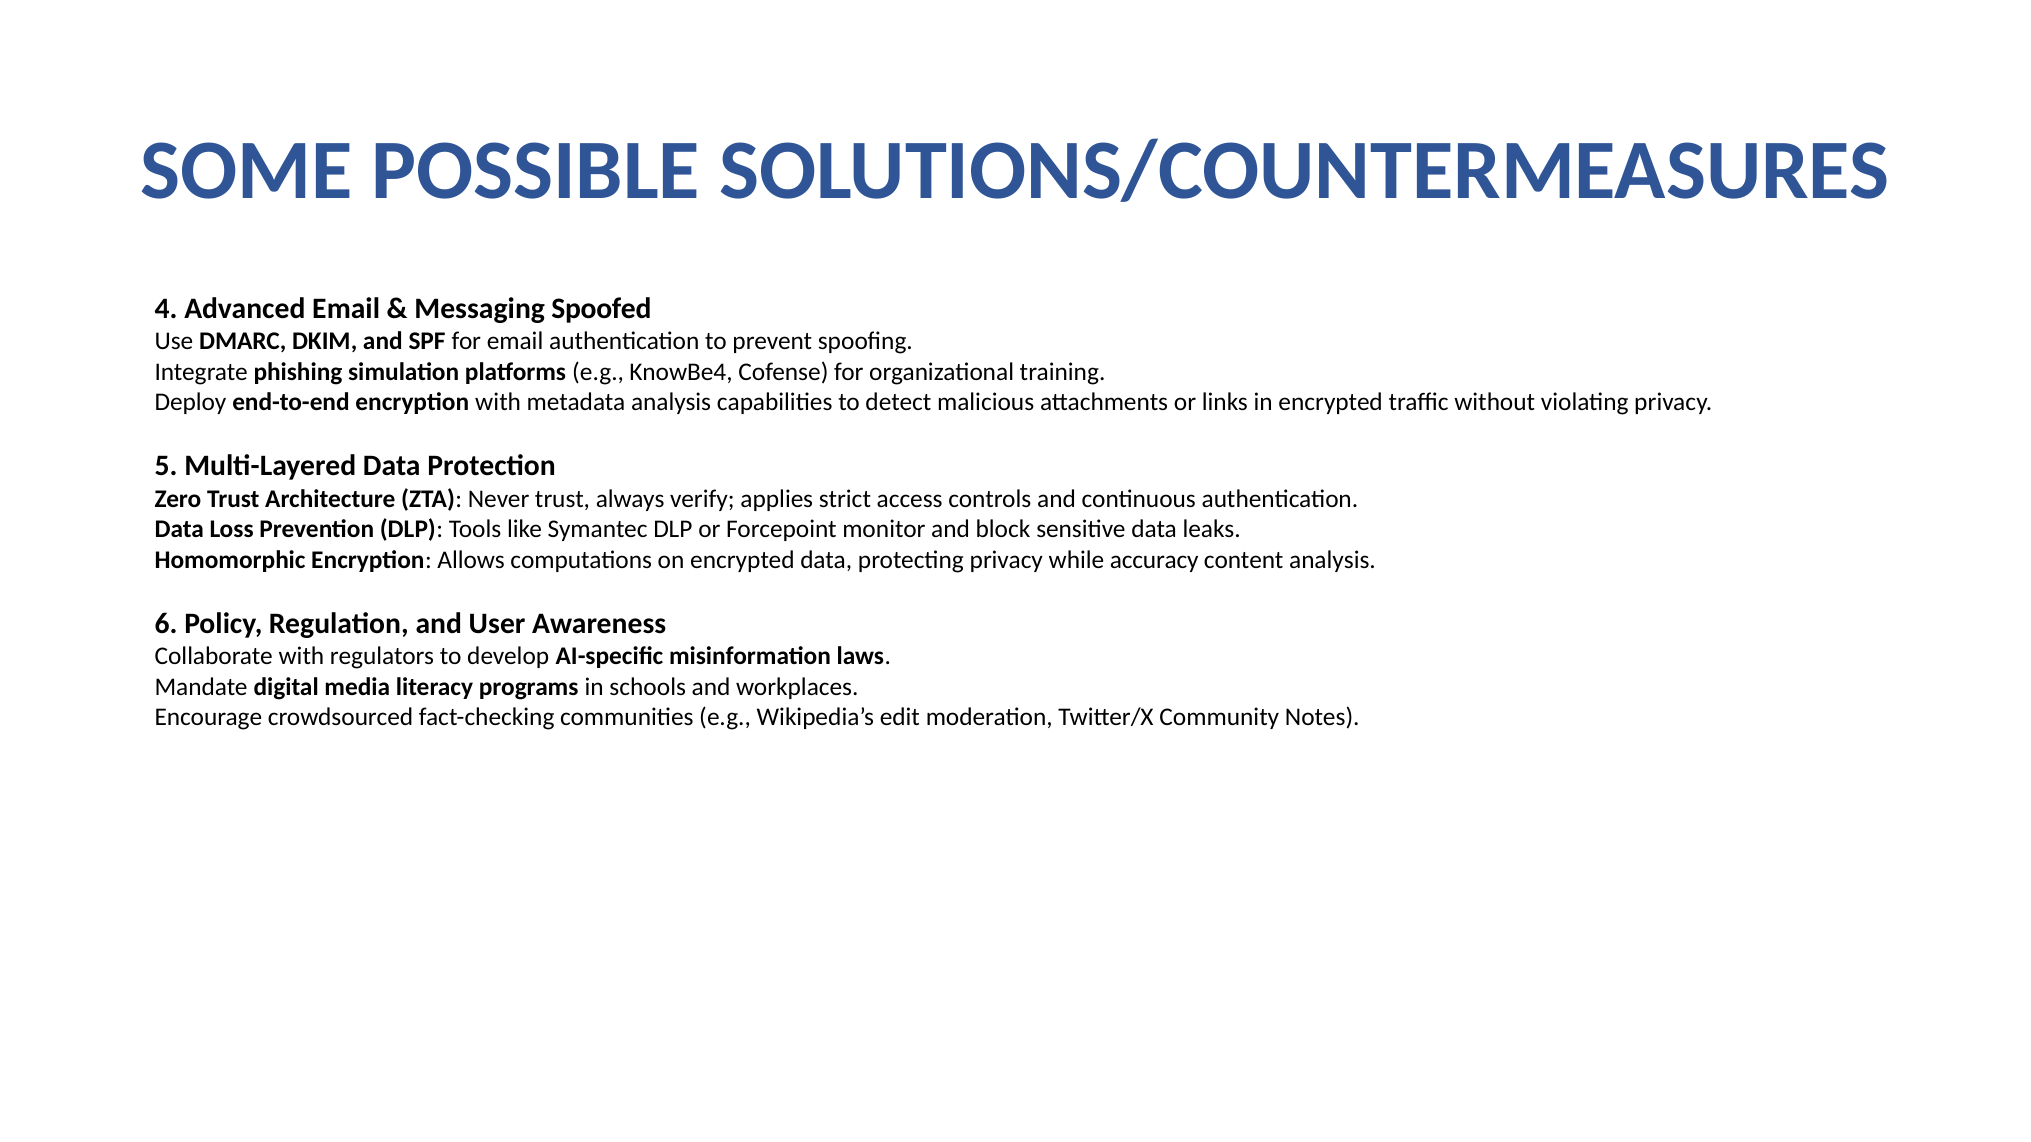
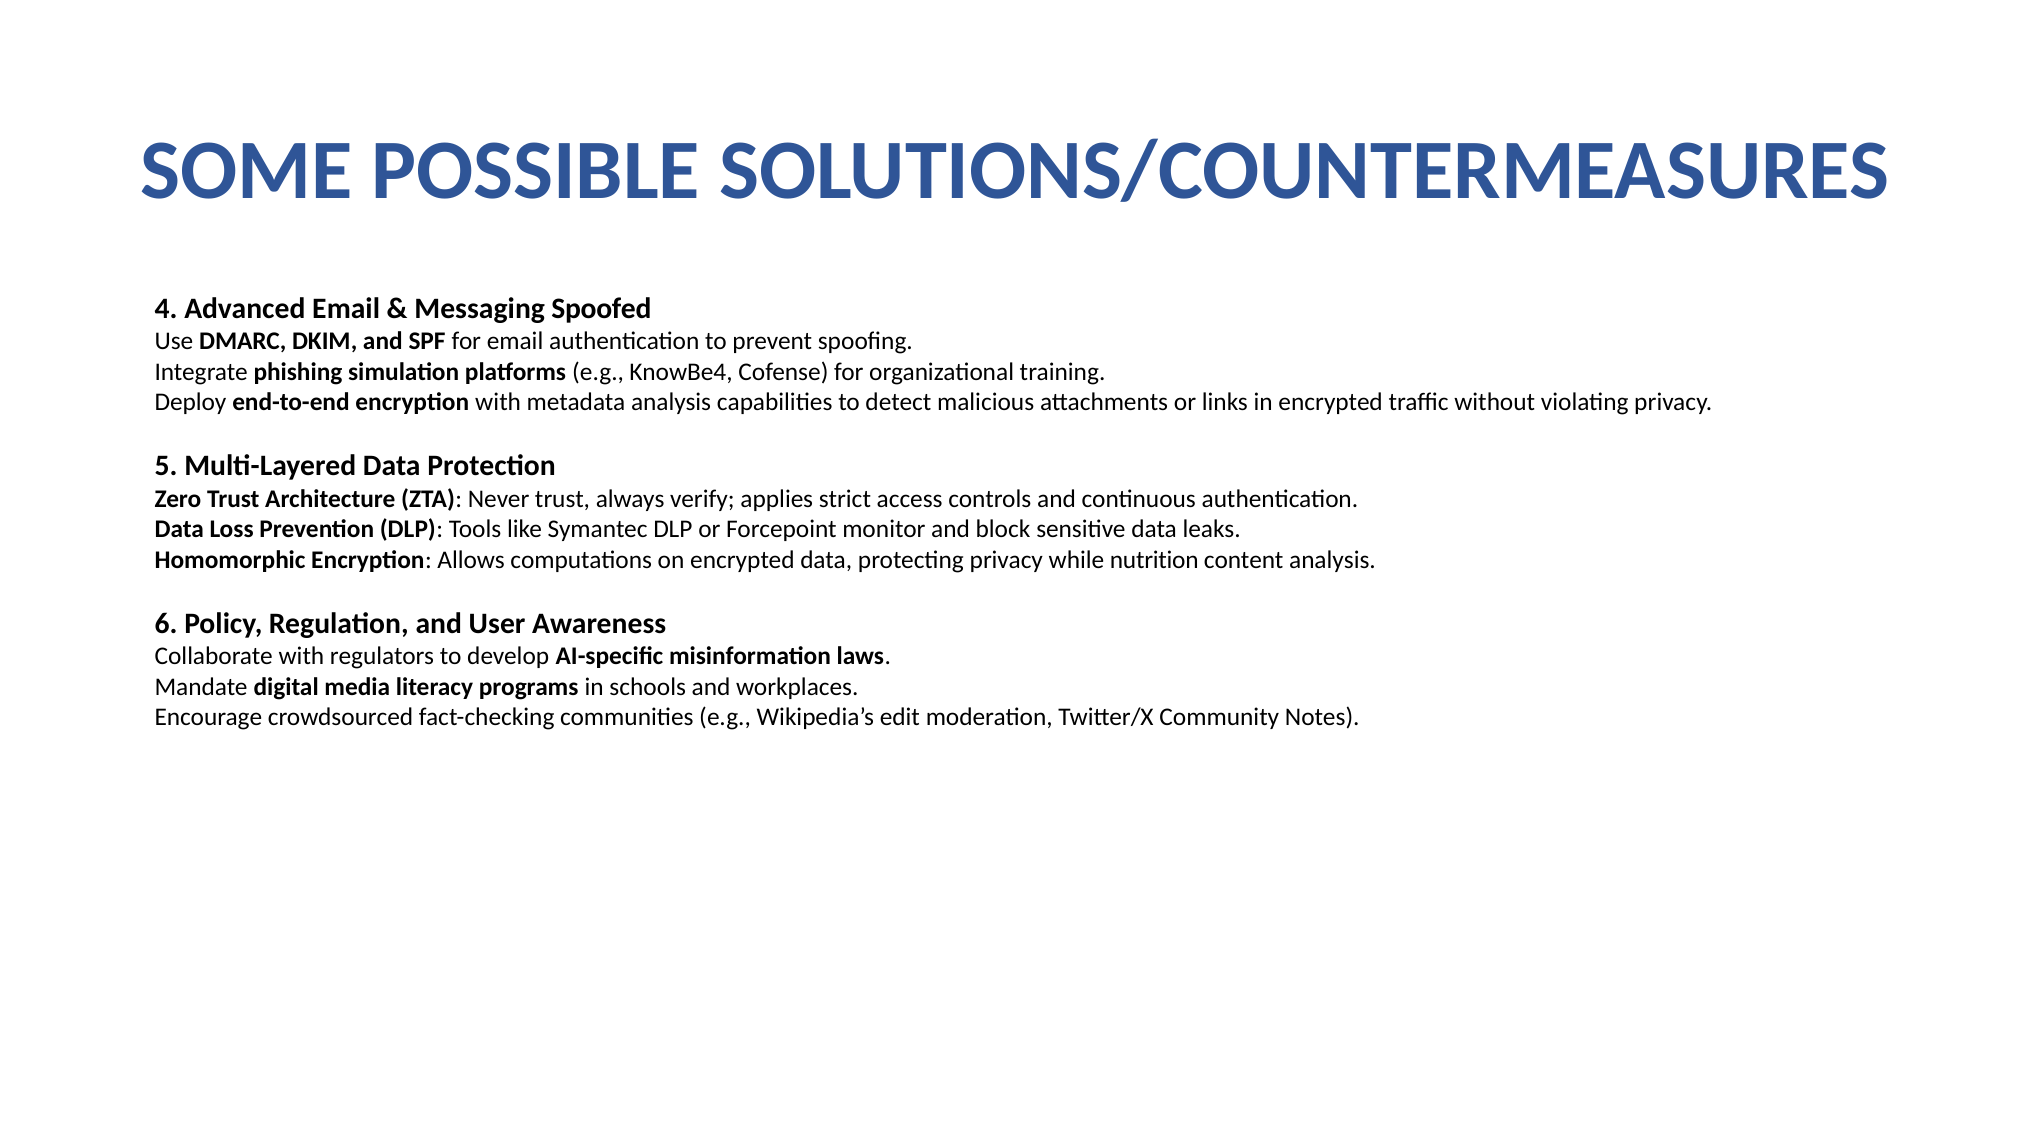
accuracy: accuracy -> nutrition
